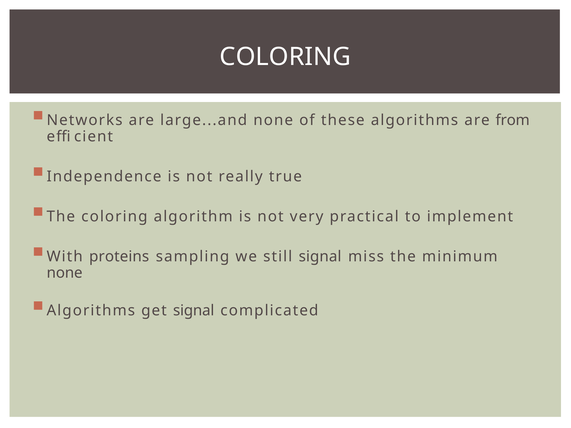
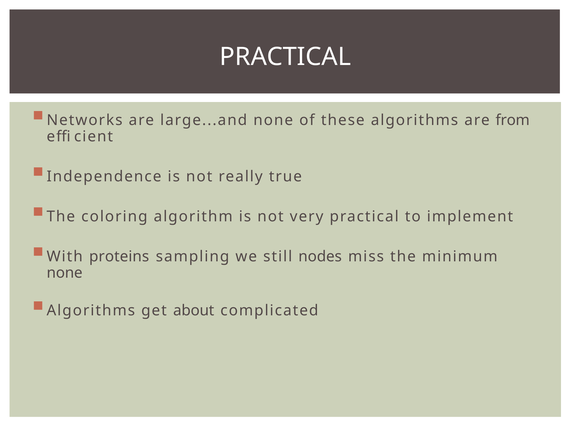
COLORING at (285, 57): COLORING -> PRACTICAL
still signal: signal -> nodes
get signal: signal -> about
